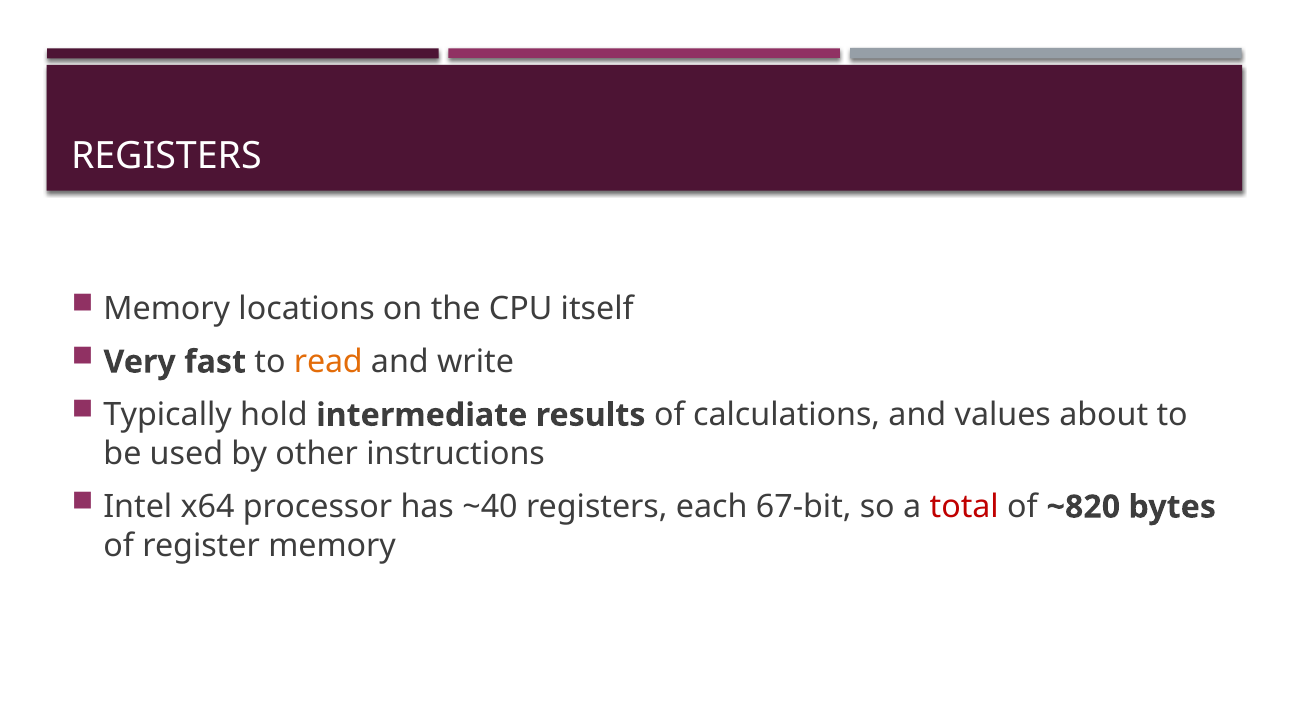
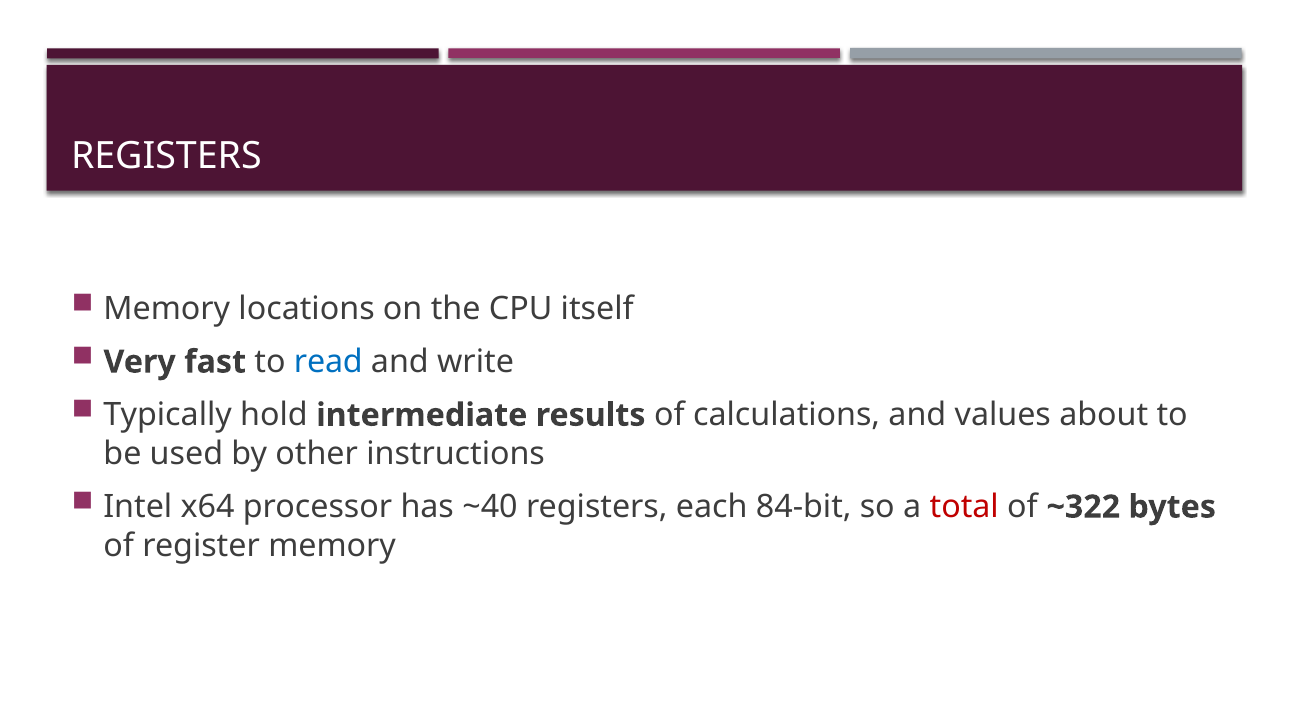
read colour: orange -> blue
67-bit: 67-bit -> 84-bit
~820: ~820 -> ~322
